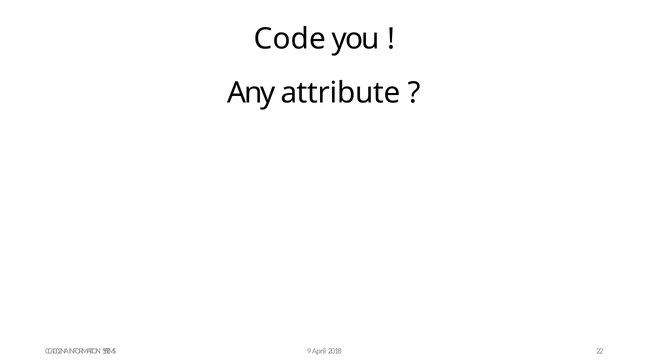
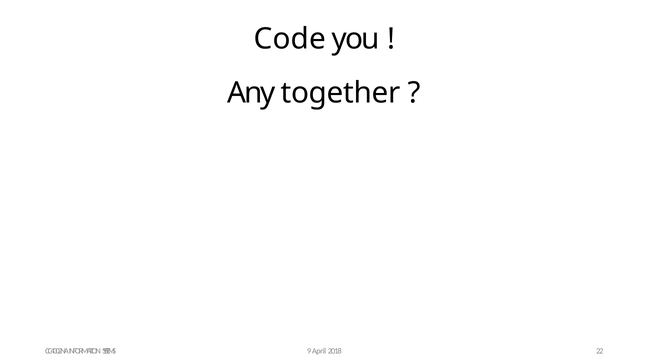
attribute: attribute -> together
